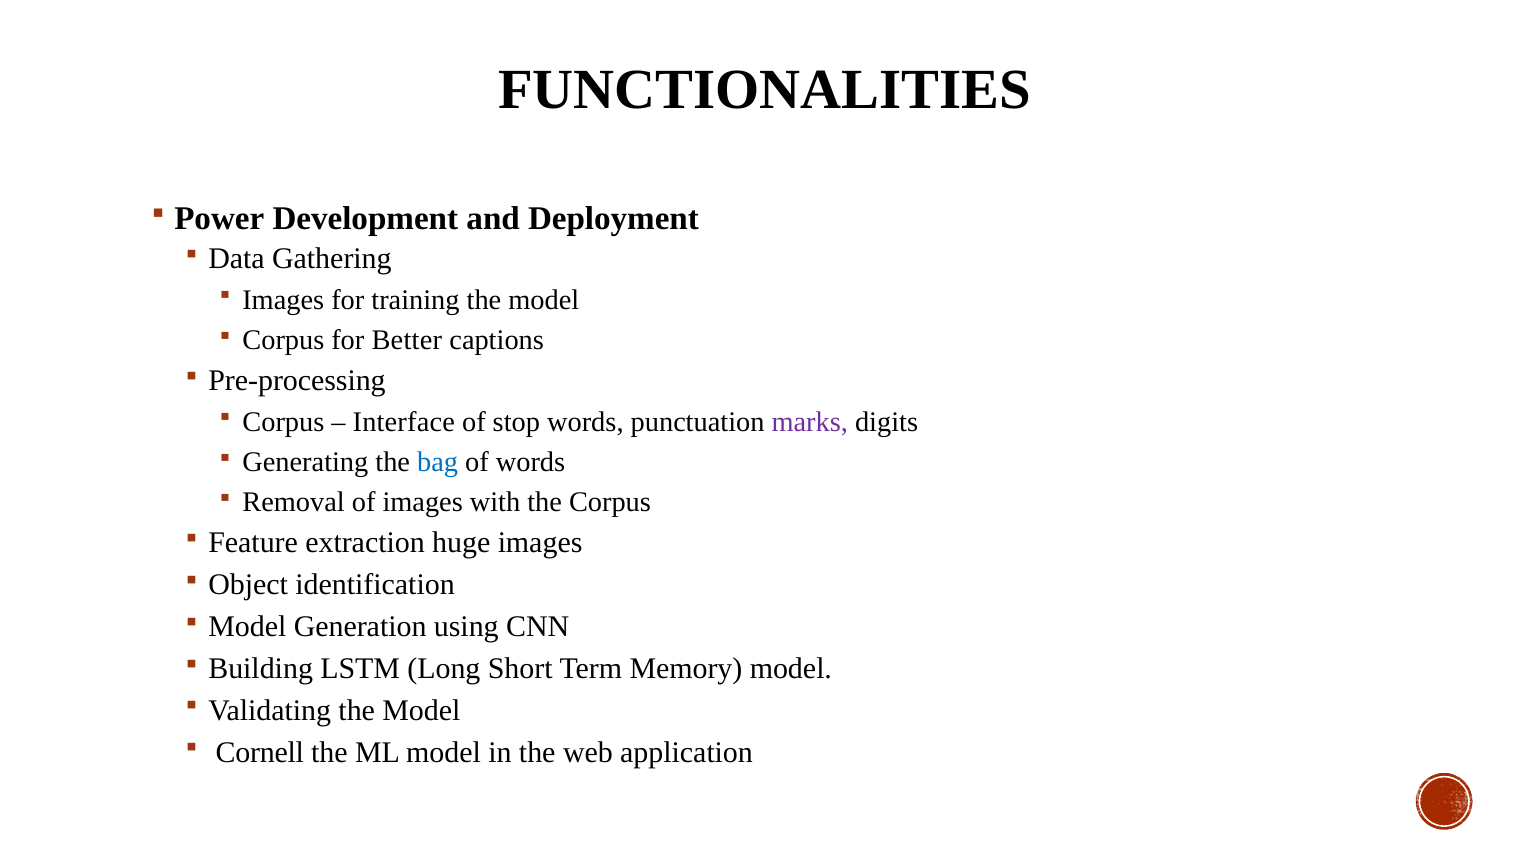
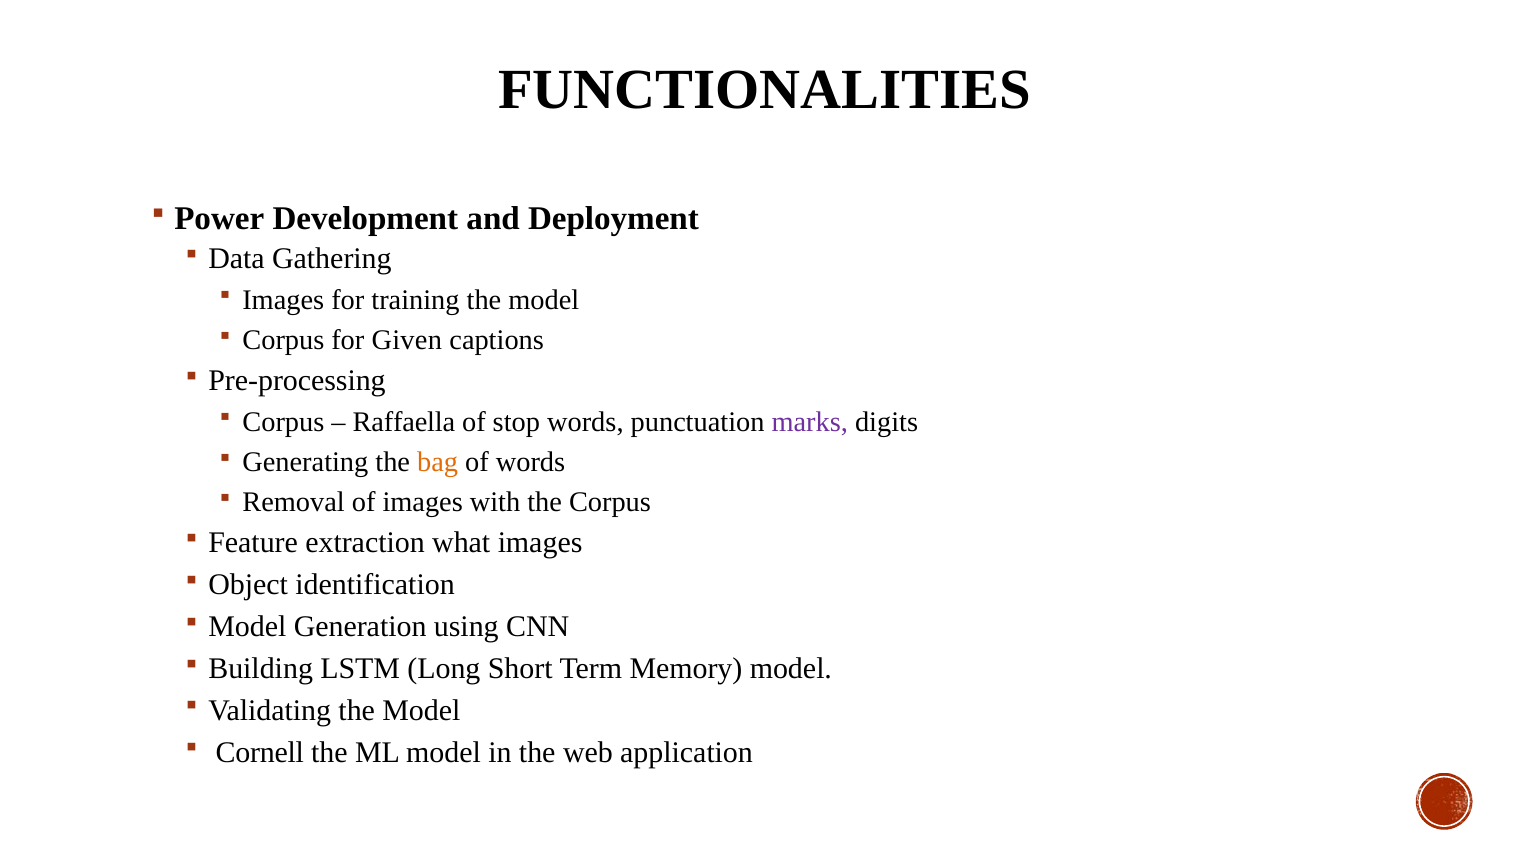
Better: Better -> Given
Interface: Interface -> Raffaella
bag colour: blue -> orange
huge: huge -> what
